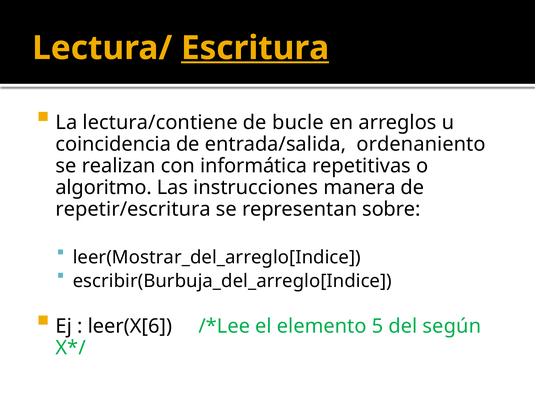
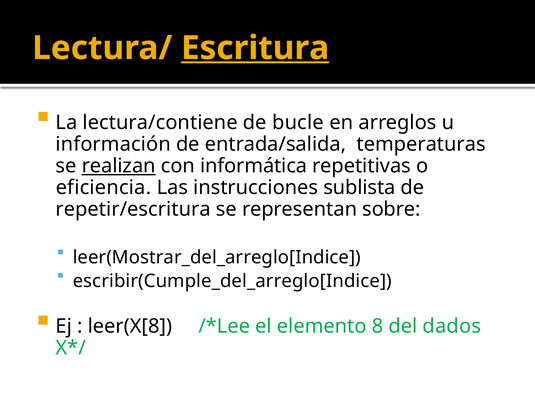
coincidencia: coincidencia -> información
ordenaniento: ordenaniento -> temperaturas
realizan underline: none -> present
algoritmo: algoritmo -> eficiencia
manera: manera -> sublista
escribir(Burbuja_del_arreglo[Indice: escribir(Burbuja_del_arreglo[Indice -> escribir(Cumple_del_arreglo[Indice
leer(X[6: leer(X[6 -> leer(X[8
5: 5 -> 8
según: según -> dados
